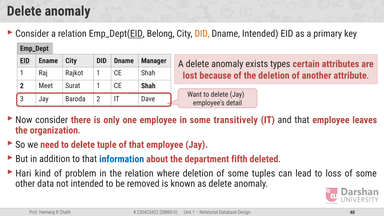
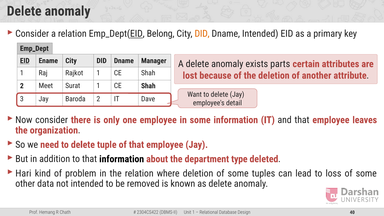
types: types -> parts
some transitively: transitively -> information
information at (122, 159) colour: blue -> black
fifth: fifth -> type
